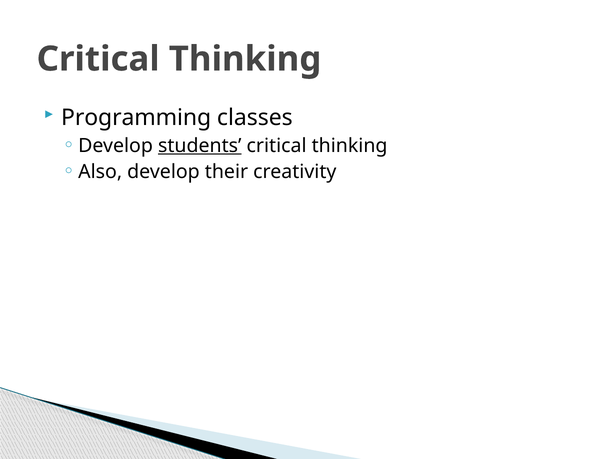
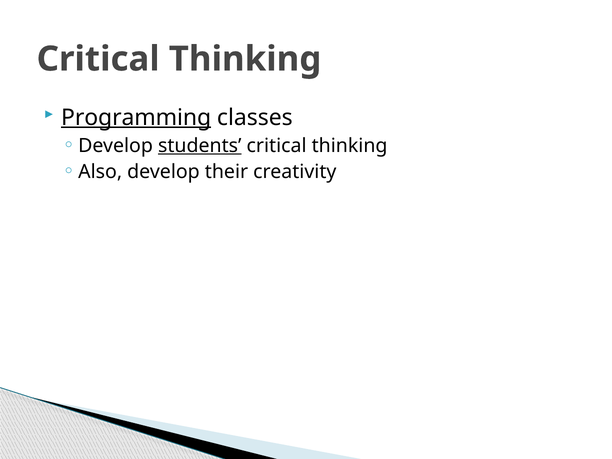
Programming underline: none -> present
